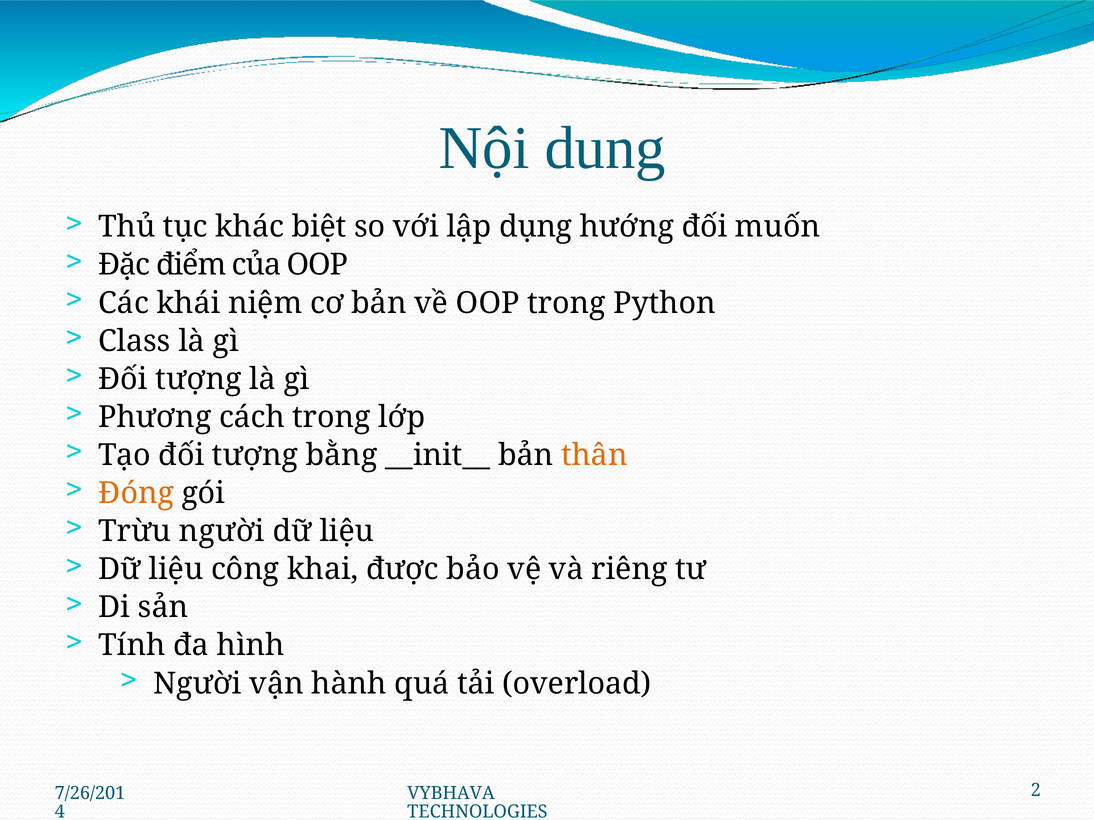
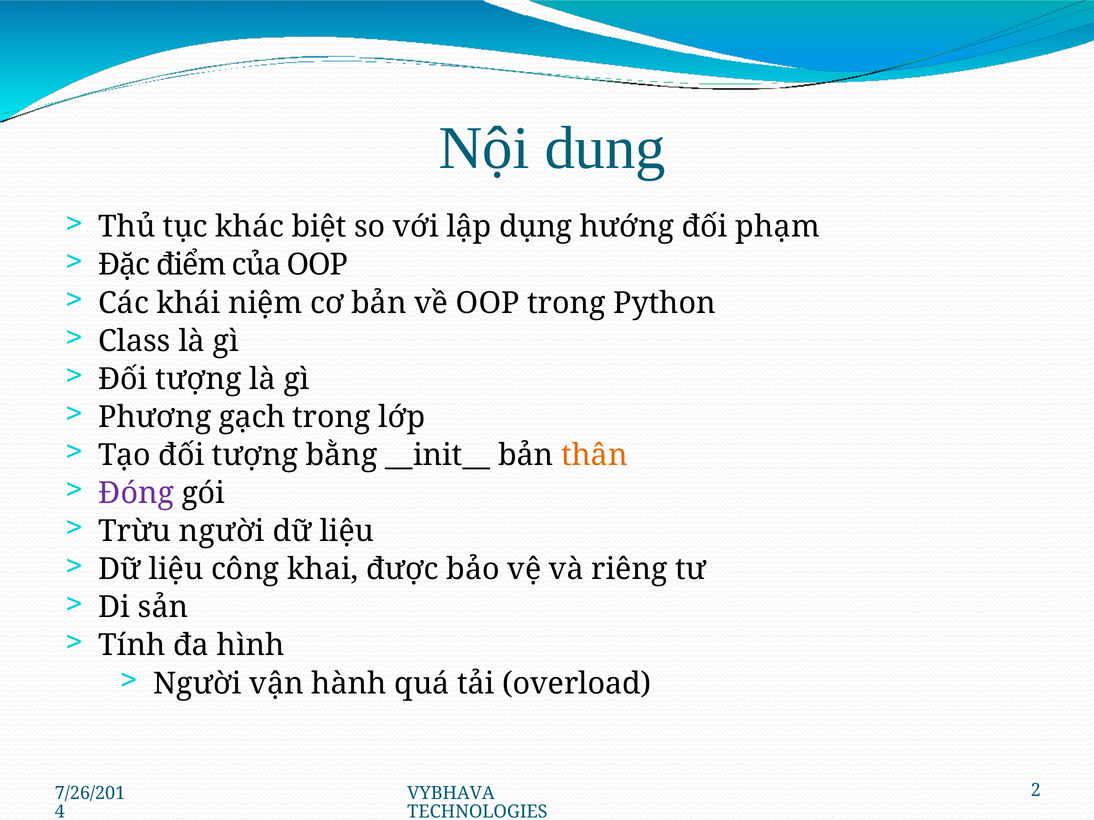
muốn: muốn -> phạm
cách: cách -> gạch
Đóng colour: orange -> purple
